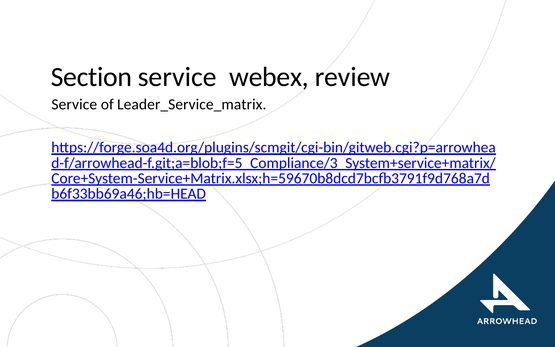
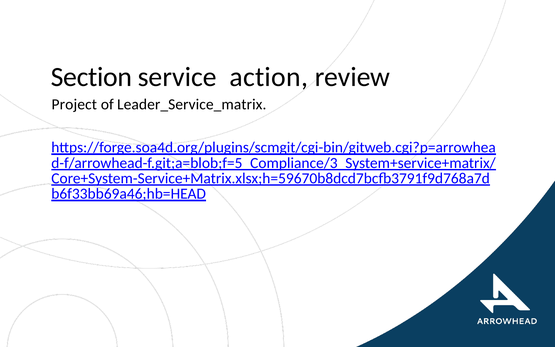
webex: webex -> action
Service at (74, 104): Service -> Project
